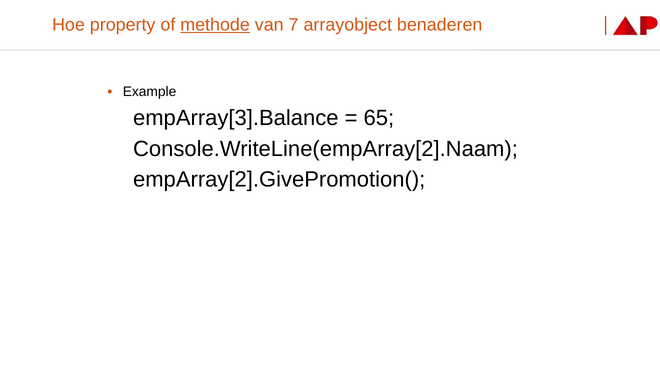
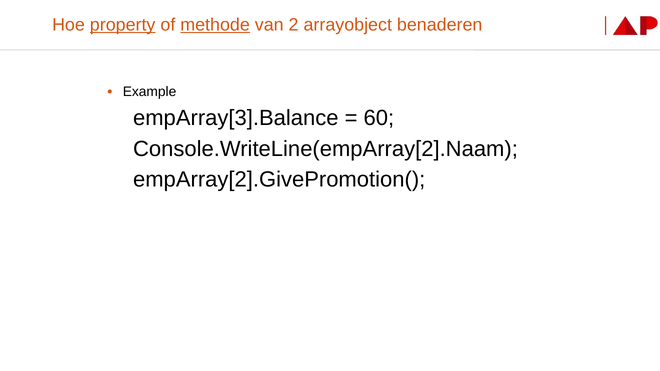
property underline: none -> present
7: 7 -> 2
65: 65 -> 60
